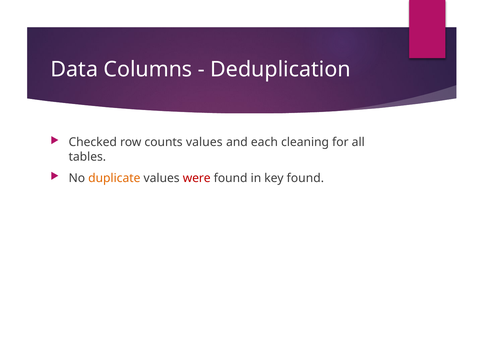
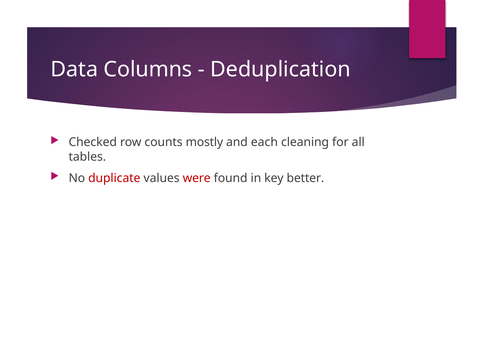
counts values: values -> mostly
duplicate colour: orange -> red
key found: found -> better
